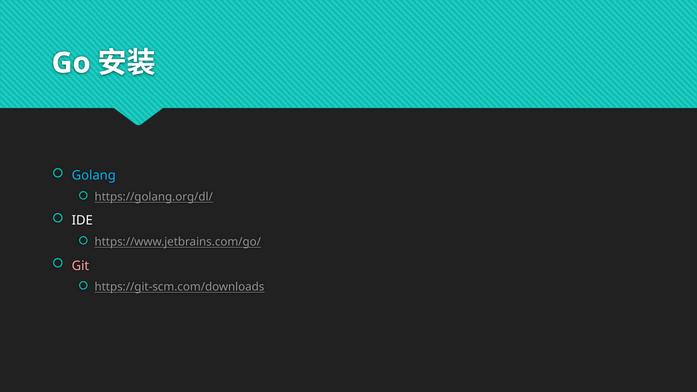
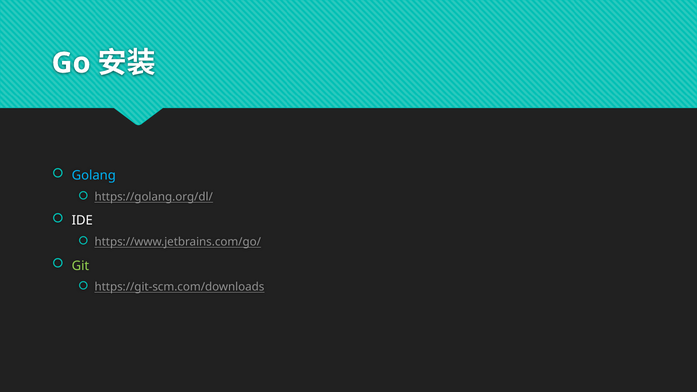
Git colour: pink -> light green
